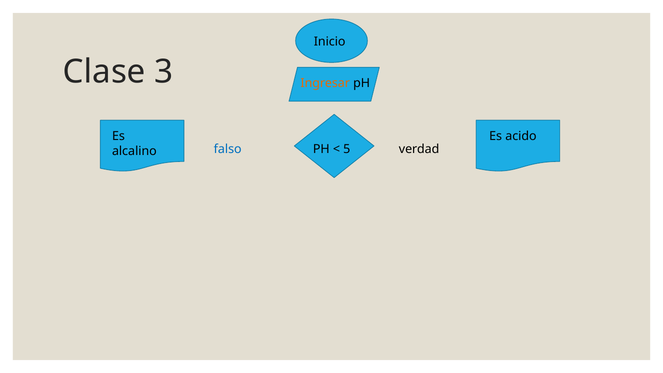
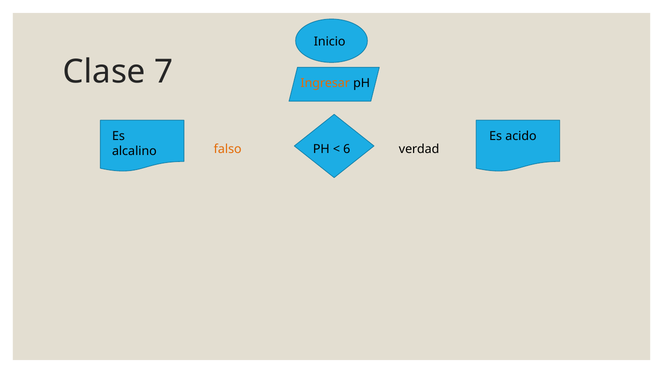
3: 3 -> 7
falso colour: blue -> orange
5: 5 -> 6
